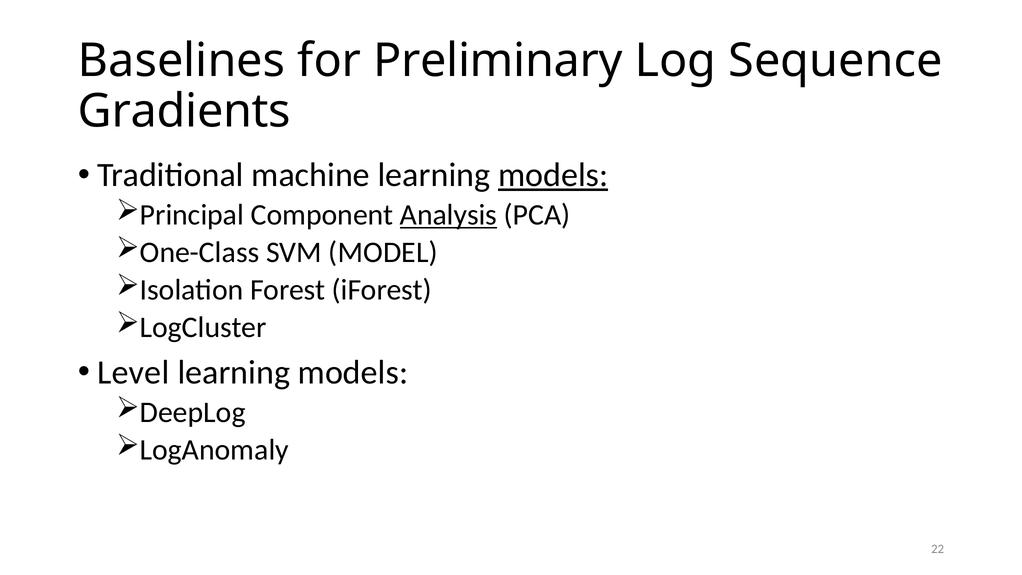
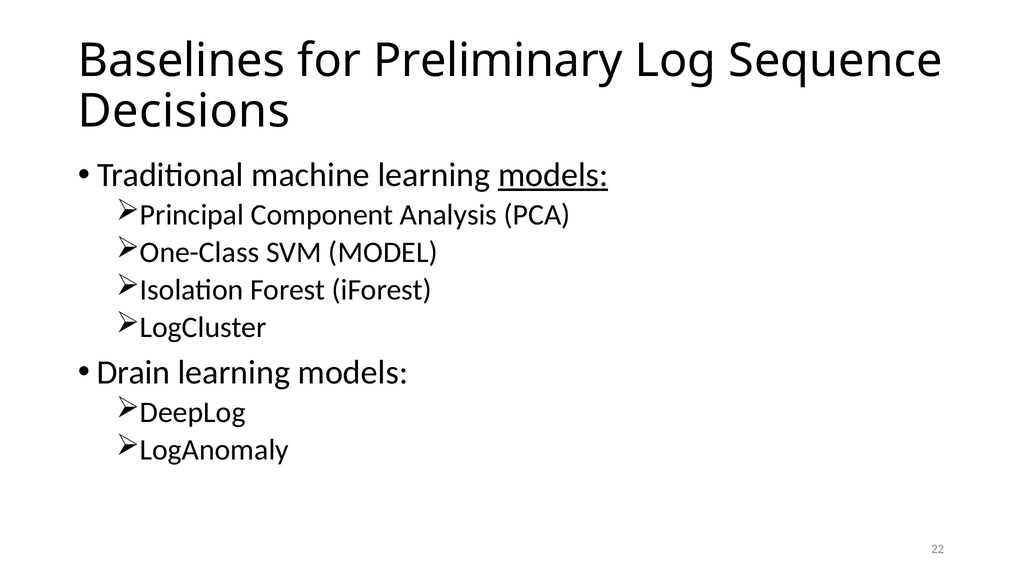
Gradients: Gradients -> Decisions
Analysis underline: present -> none
Level: Level -> Drain
